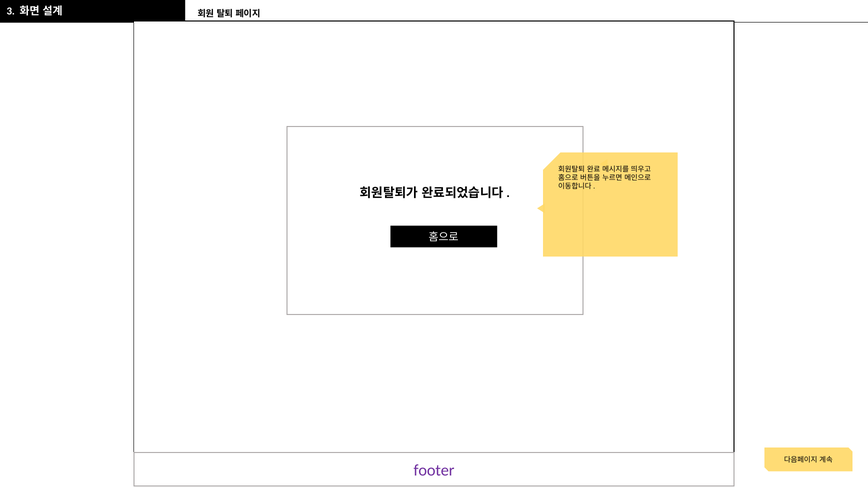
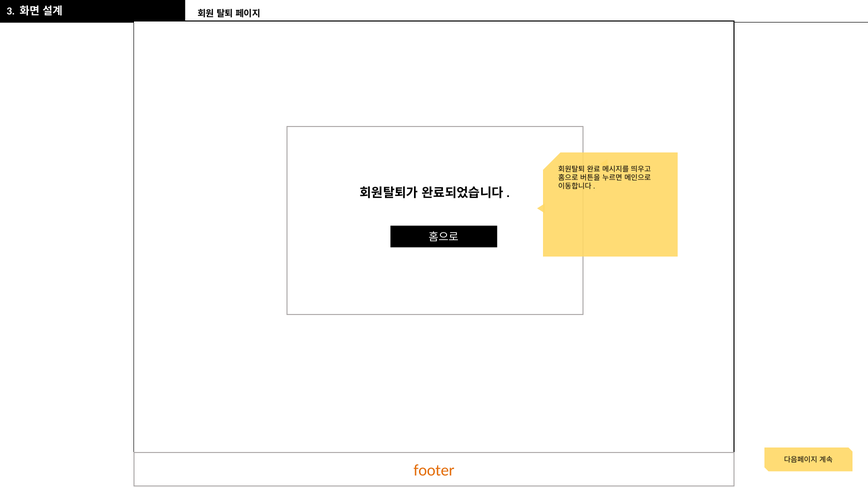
footer colour: purple -> orange
